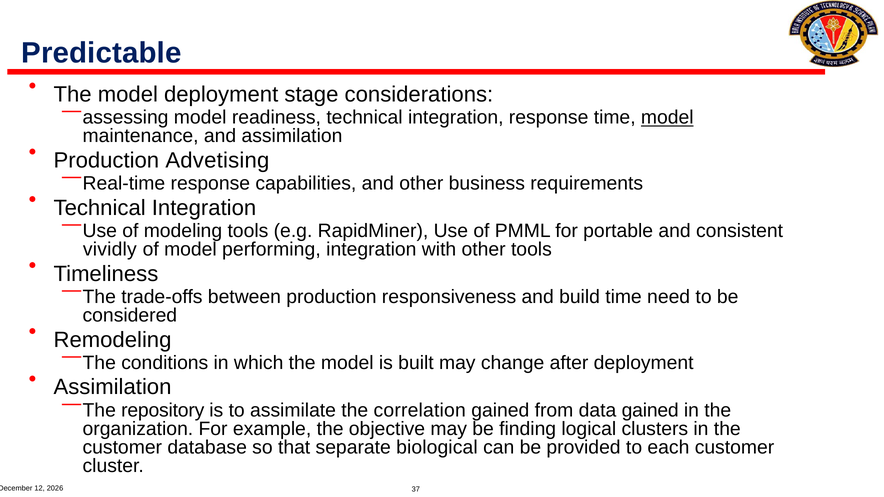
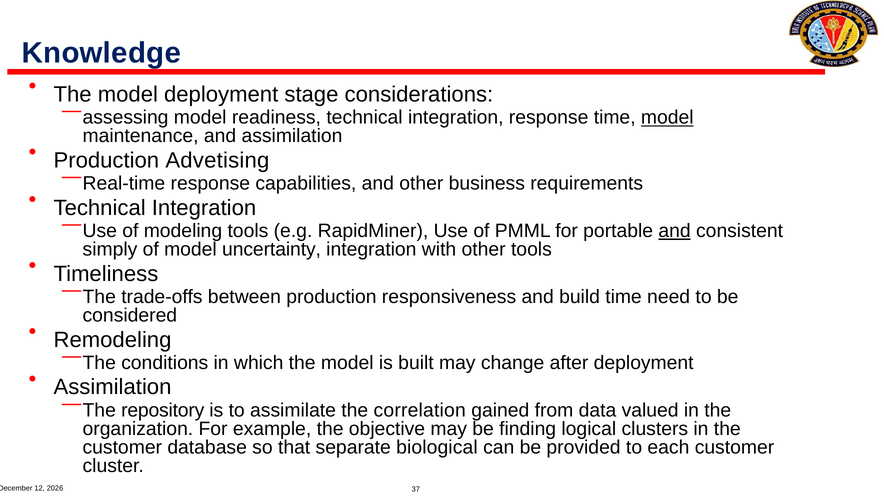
Predictable: Predictable -> Knowledge
and at (675, 231) underline: none -> present
vividly: vividly -> simply
performing: performing -> uncertainty
data gained: gained -> valued
